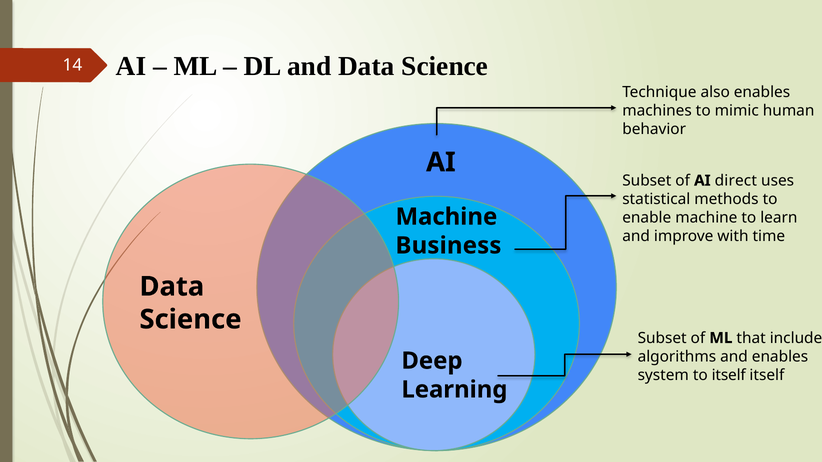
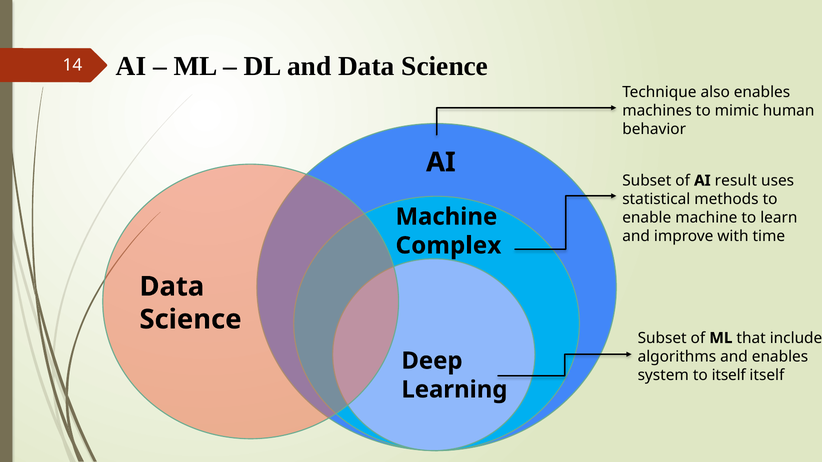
direct: direct -> result
Business: Business -> Complex
